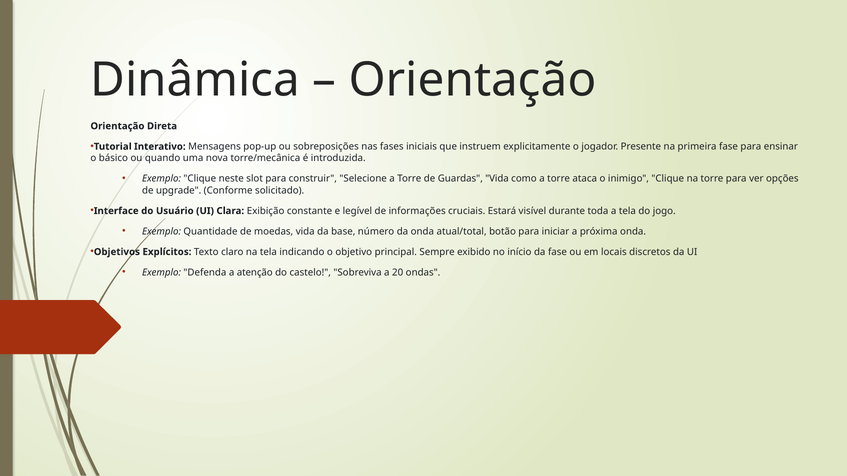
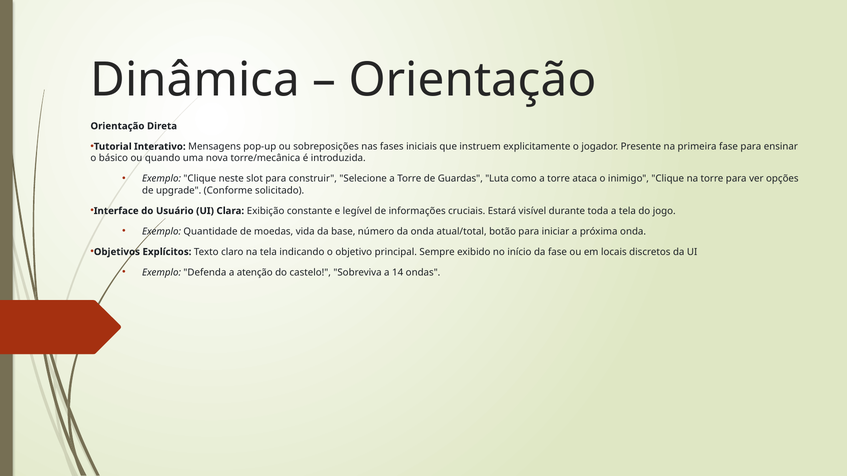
Guardas Vida: Vida -> Luta
20: 20 -> 14
